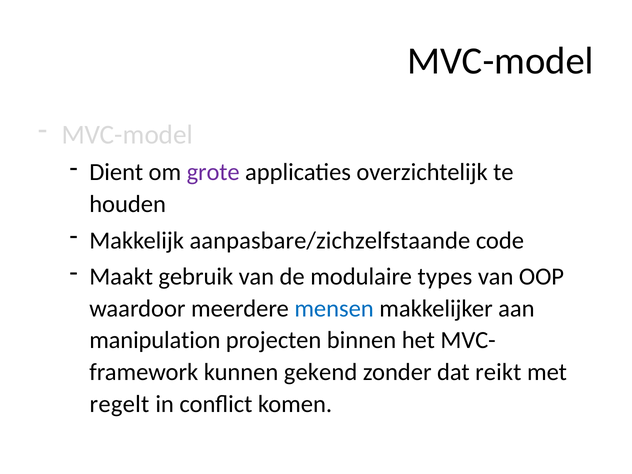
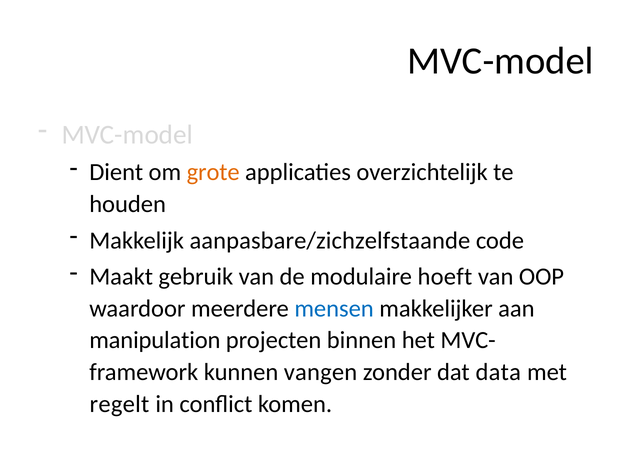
grote colour: purple -> orange
types: types -> hoeft
gekend: gekend -> vangen
reikt: reikt -> data
